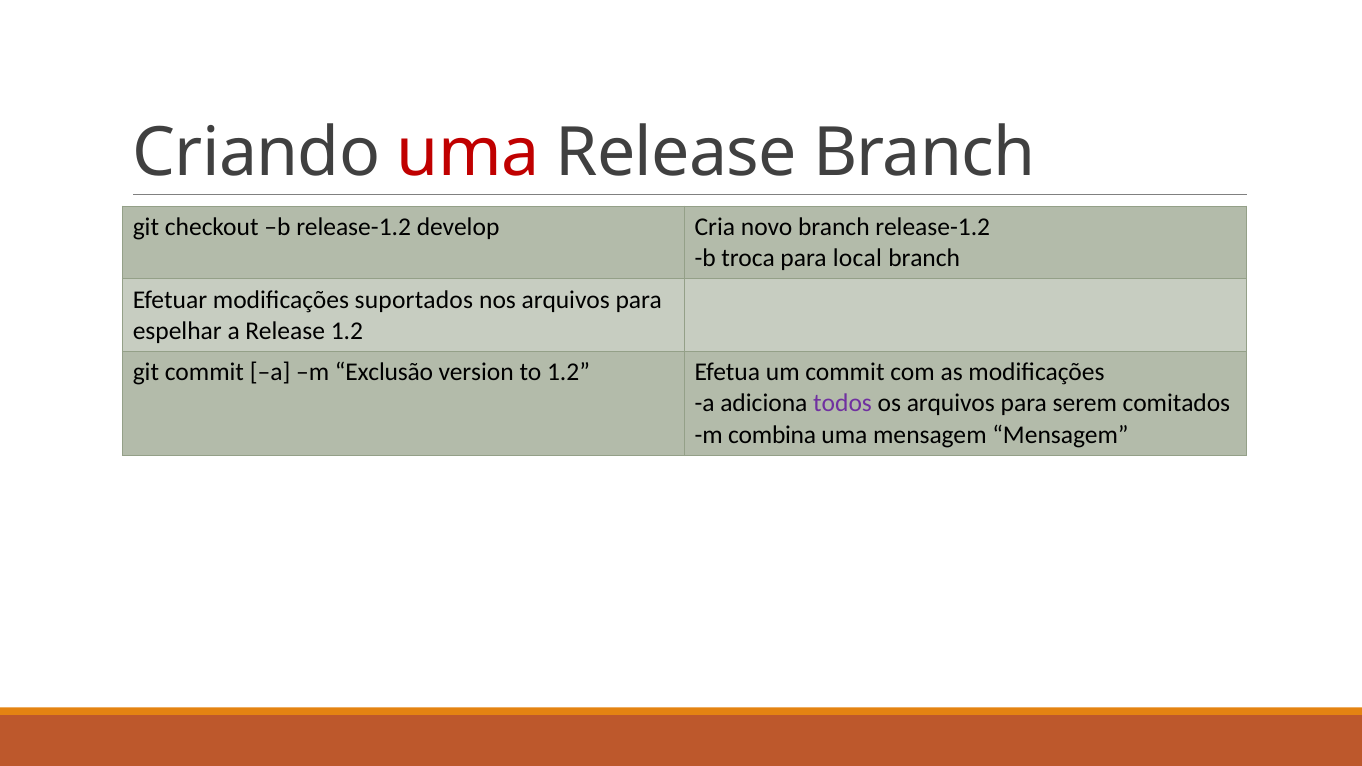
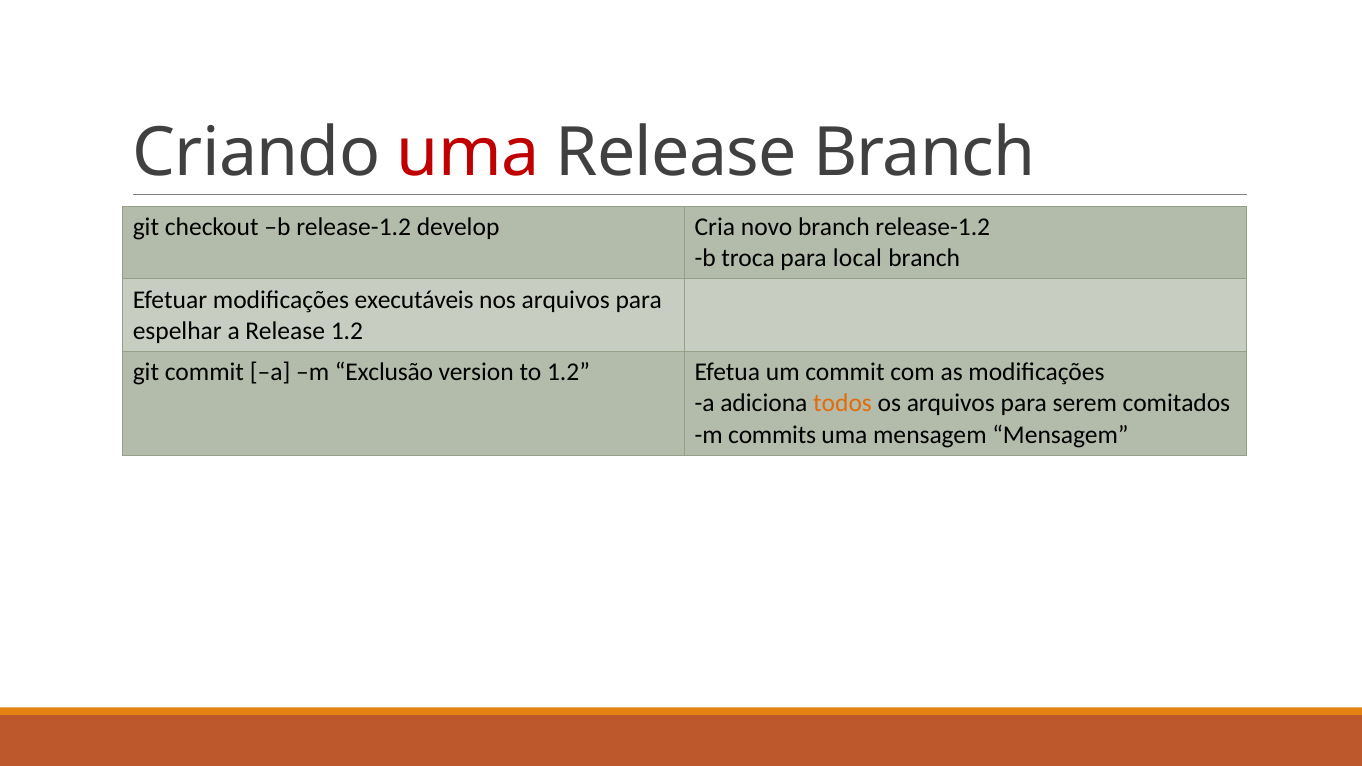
suportados: suportados -> executáveis
todos colour: purple -> orange
combina: combina -> commits
